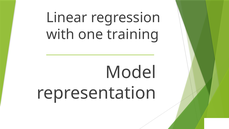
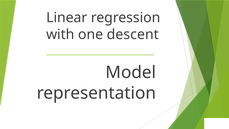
training: training -> descent
